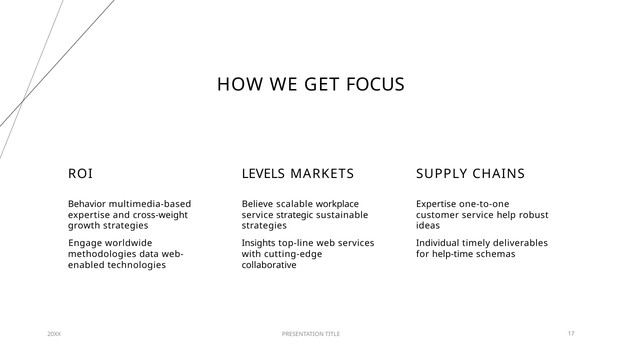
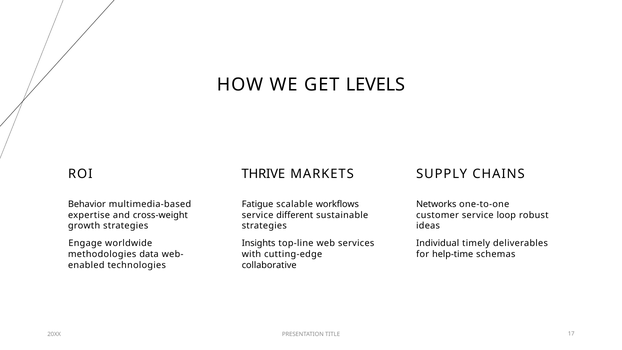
FOCUS: FOCUS -> LEVELS
LEVELS: LEVELS -> THRIVE
Believe: Believe -> Fatigue
workplace: workplace -> workflows
Expertise at (436, 204): Expertise -> Networks
strategic: strategic -> different
help: help -> loop
